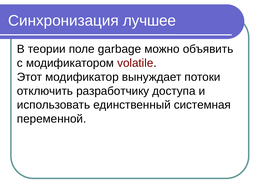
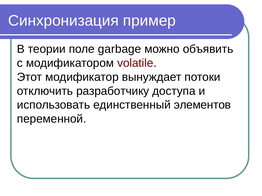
лучшее: лучшее -> пример
системная: системная -> элементов
